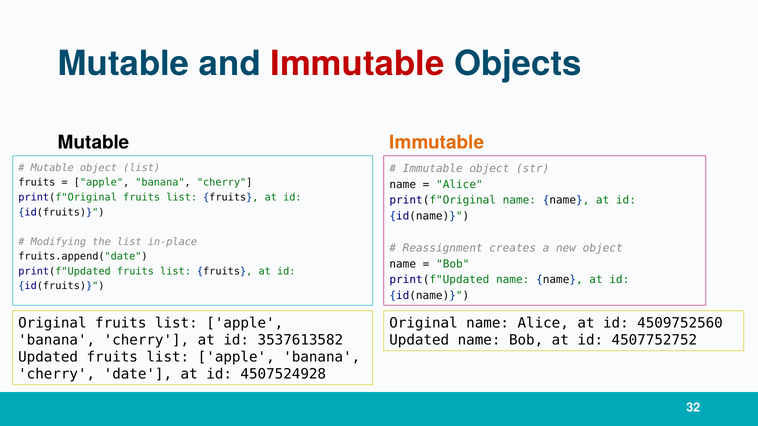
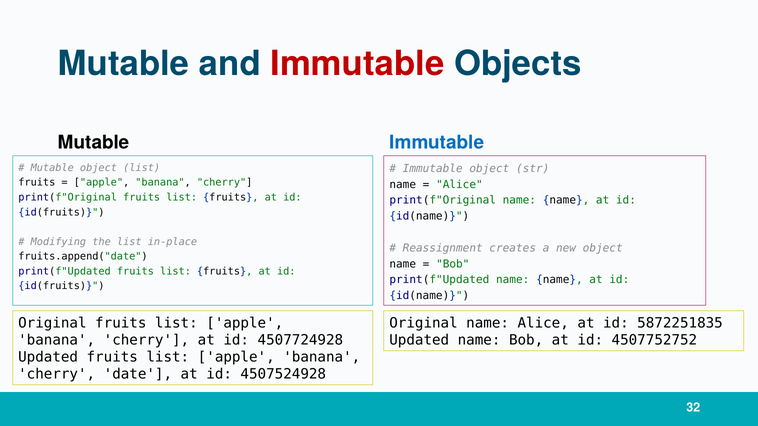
Immutable at (437, 143) colour: orange -> blue
4509752560: 4509752560 -> 5872251835
3537613582: 3537613582 -> 4507724928
